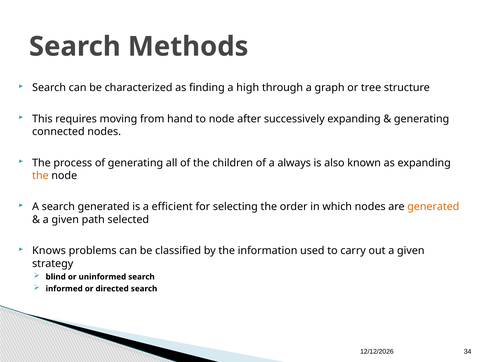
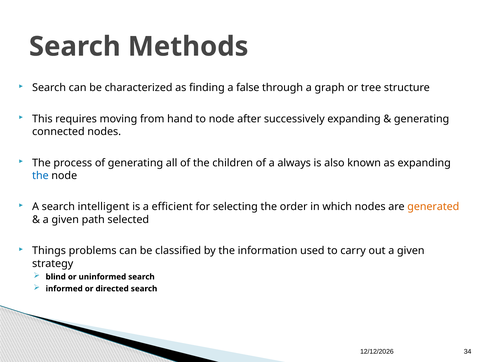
high: high -> false
the at (40, 176) colour: orange -> blue
search generated: generated -> intelligent
Knows: Knows -> Things
